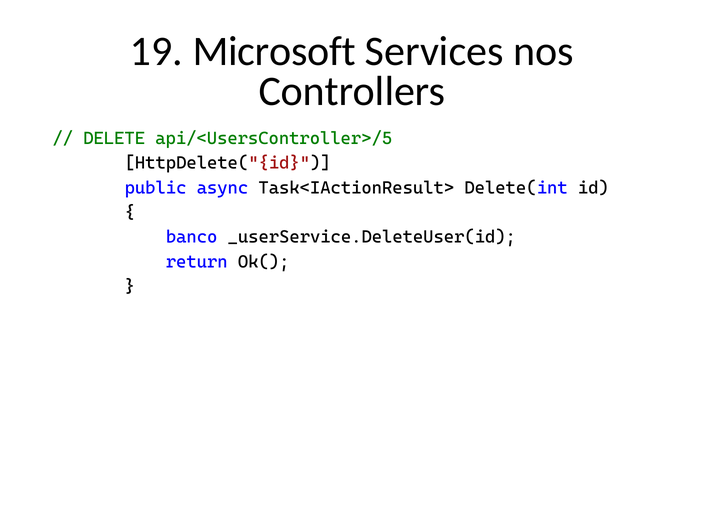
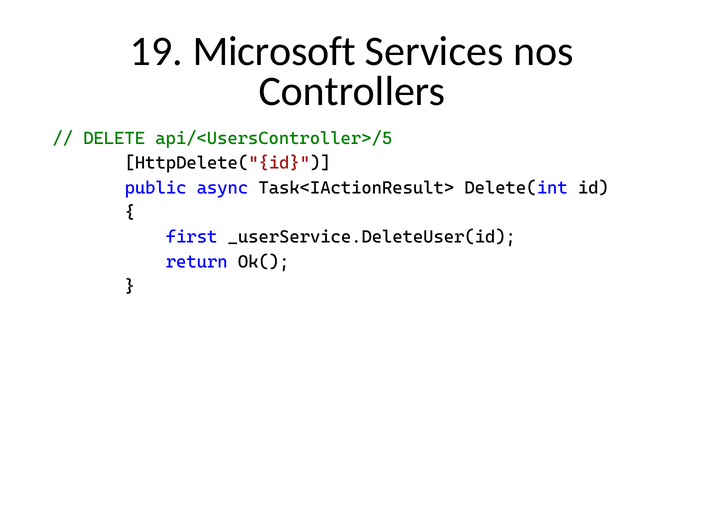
banco: banco -> first
